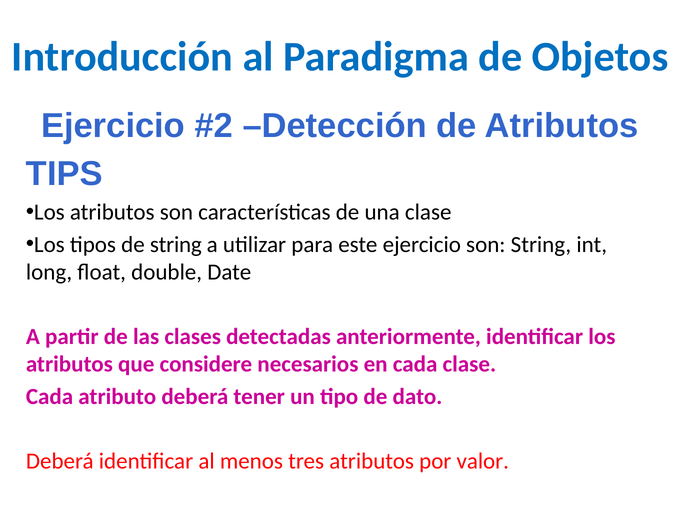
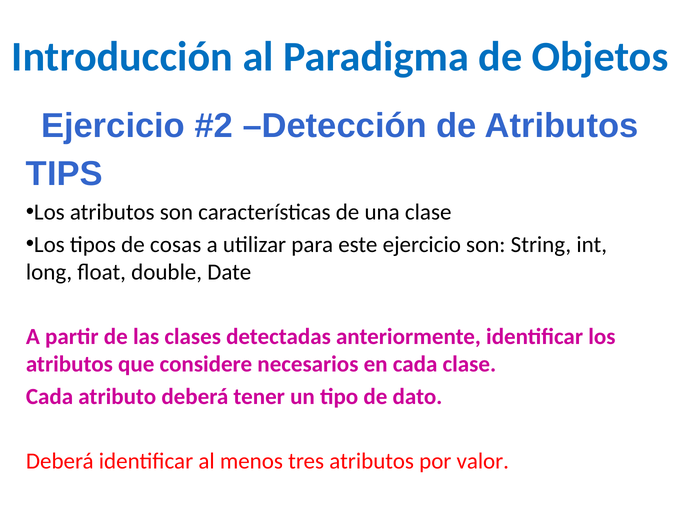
de string: string -> cosas
